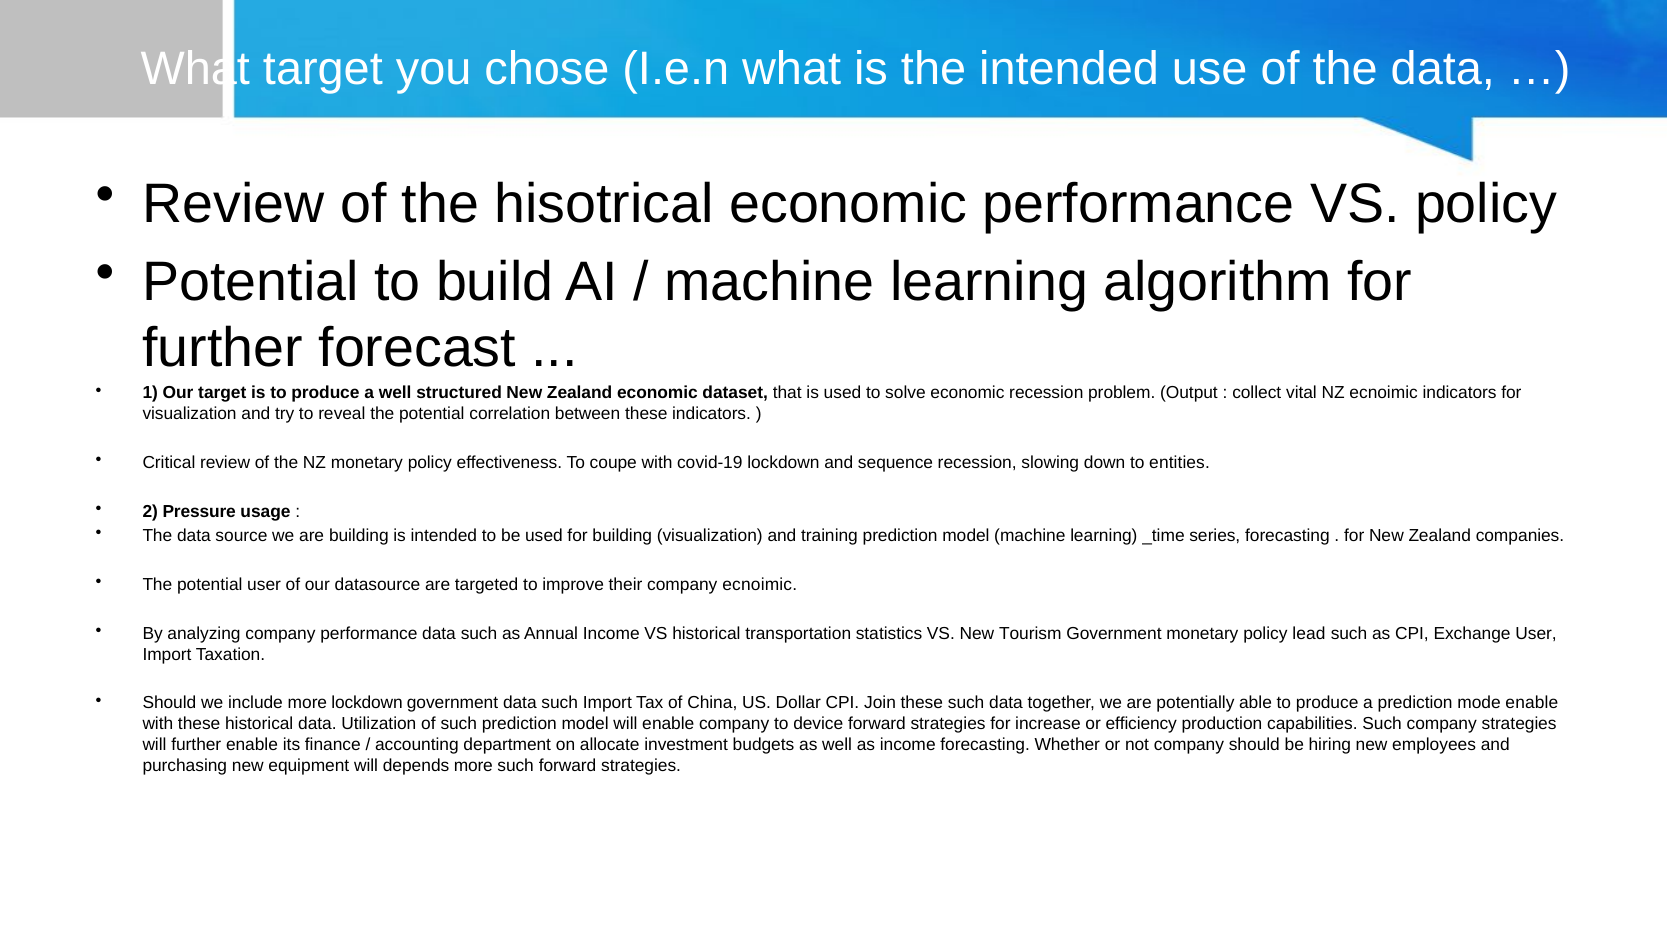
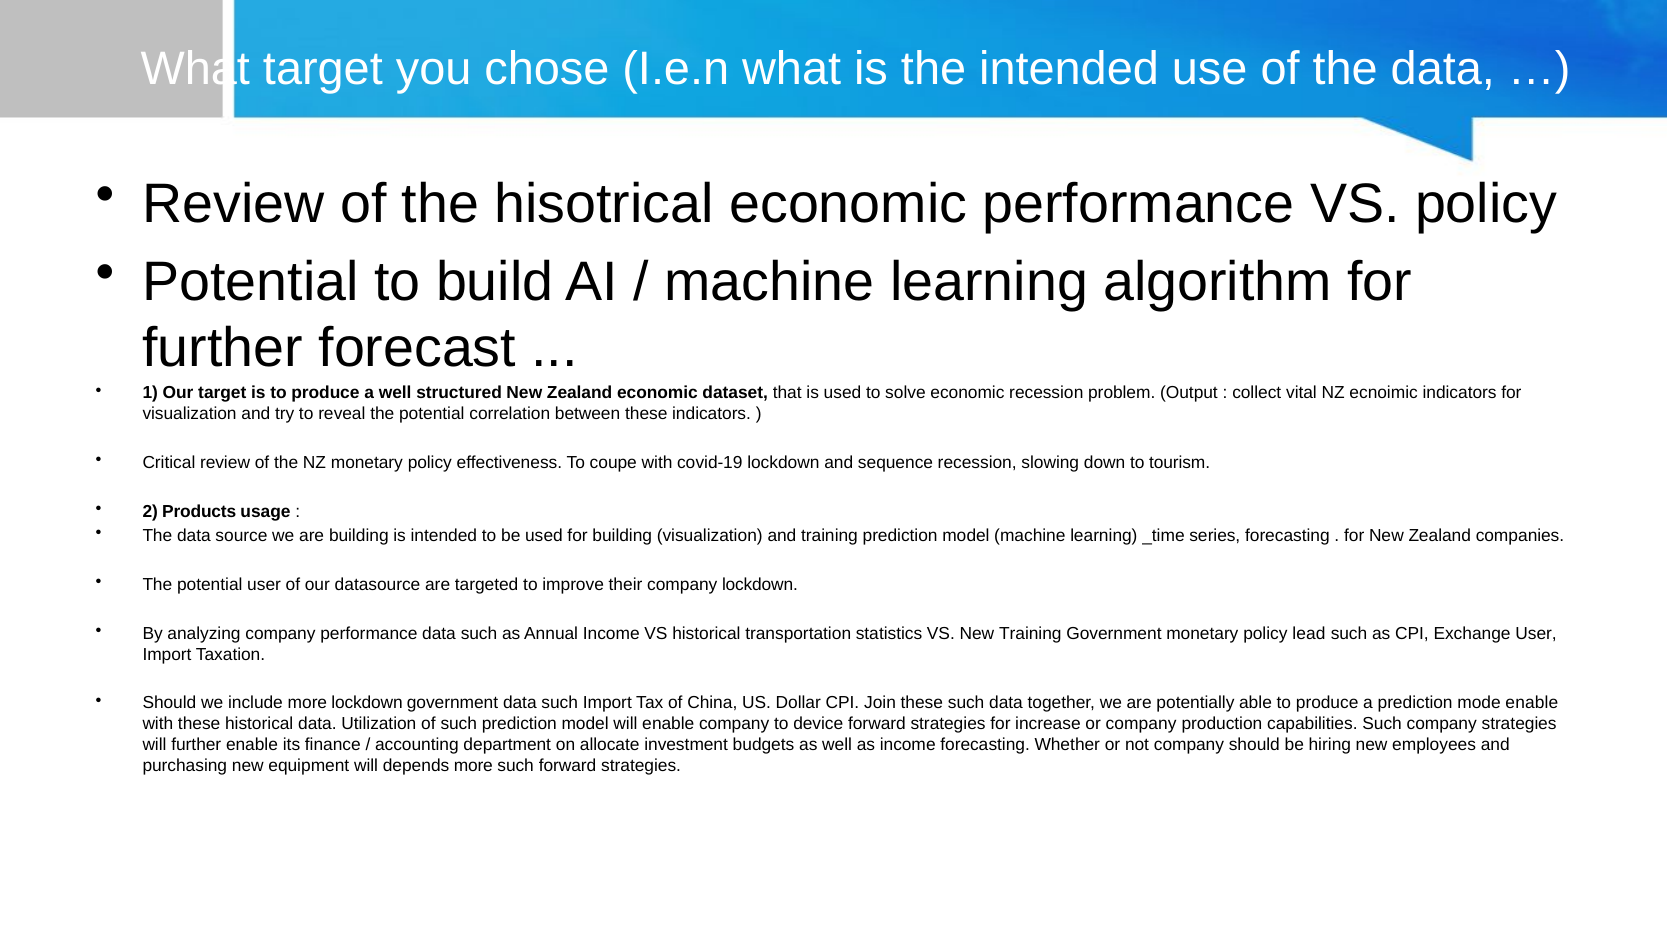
entities: entities -> tourism
Pressure: Pressure -> Products
company ecnoimic: ecnoimic -> lockdown
New Tourism: Tourism -> Training
or efficiency: efficiency -> company
